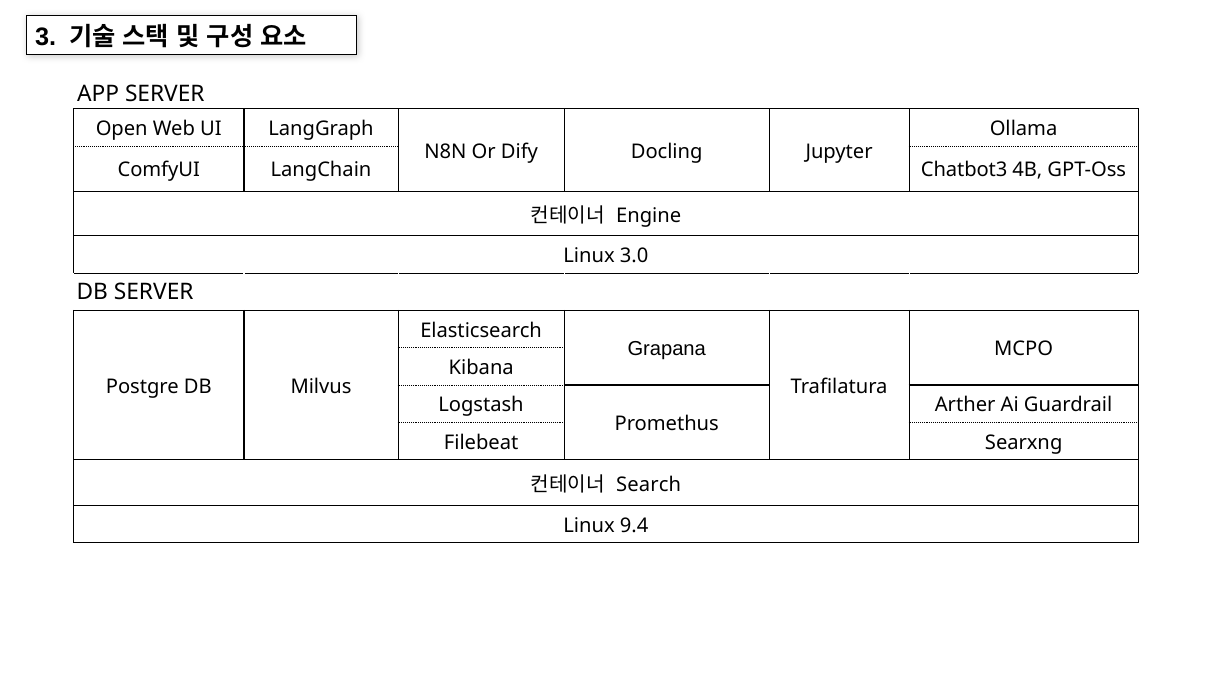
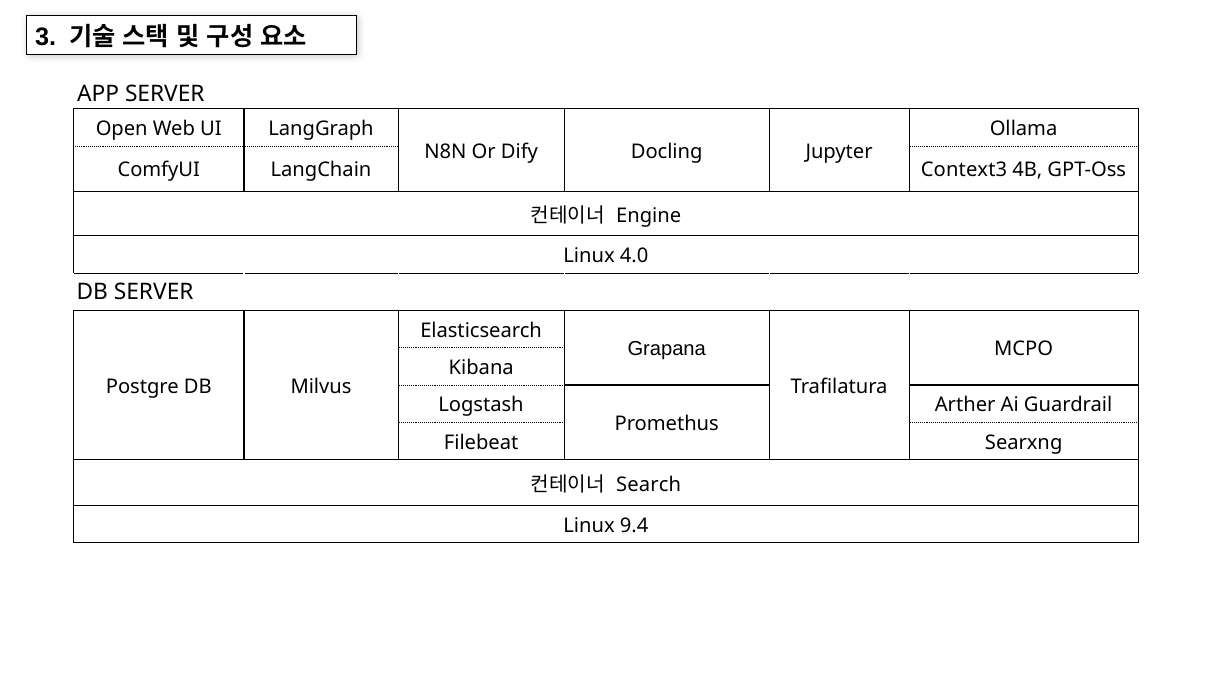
Chatbot3: Chatbot3 -> Context3
3.0: 3.0 -> 4.0
